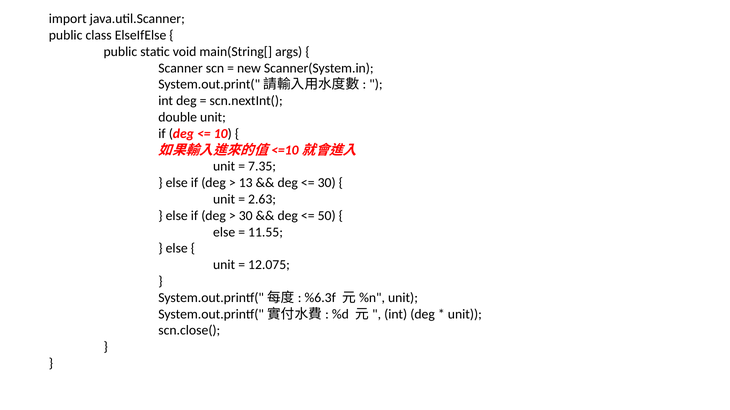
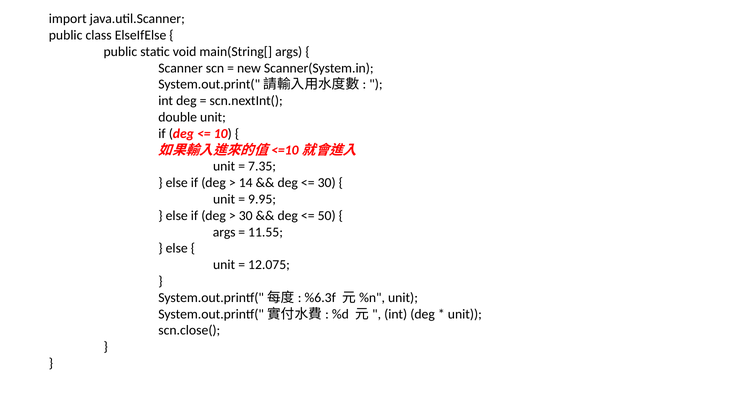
13: 13 -> 14
2.63: 2.63 -> 9.95
else at (224, 232): else -> args
